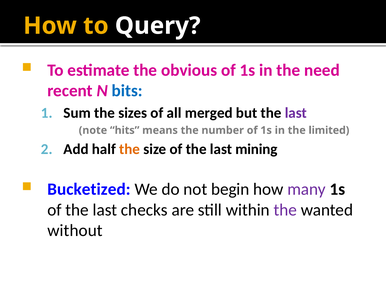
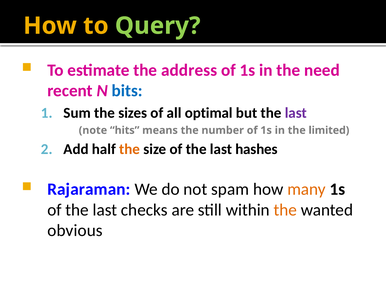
Query colour: white -> light green
obvious: obvious -> address
merged: merged -> optimal
mining: mining -> hashes
Bucketized: Bucketized -> Rajaraman
begin: begin -> spam
many colour: purple -> orange
the at (285, 209) colour: purple -> orange
without: without -> obvious
